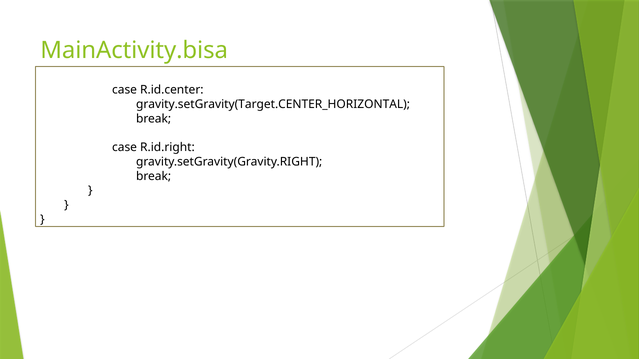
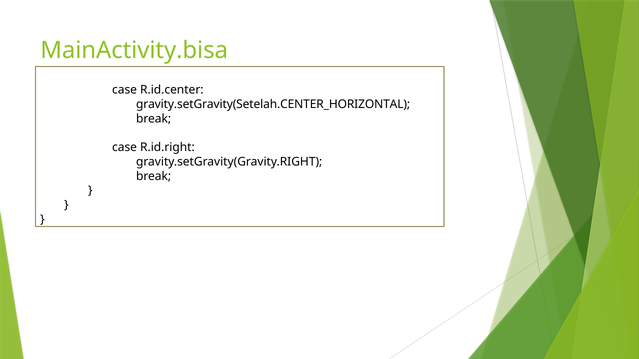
gravity.setGravity(Target.CENTER_HORIZONTAL: gravity.setGravity(Target.CENTER_HORIZONTAL -> gravity.setGravity(Setelah.CENTER_HORIZONTAL
